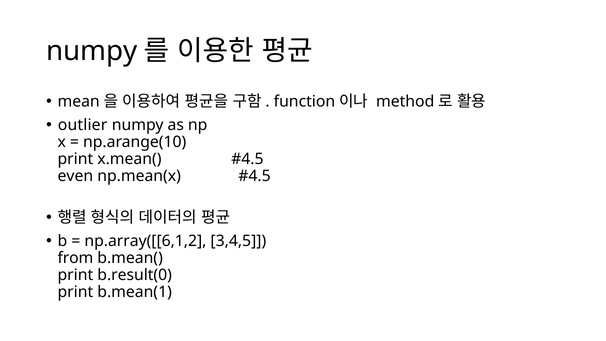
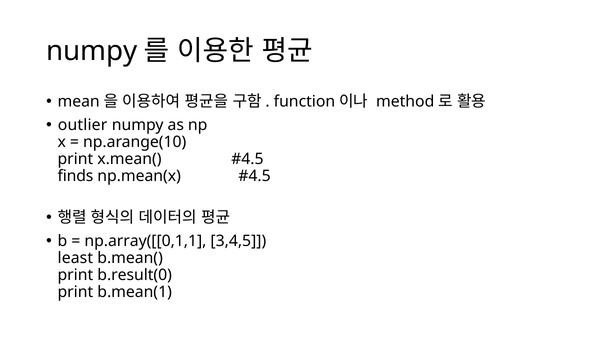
even: even -> finds
np.array([[6,1,2: np.array([[6,1,2 -> np.array([[0,1,1
from: from -> least
